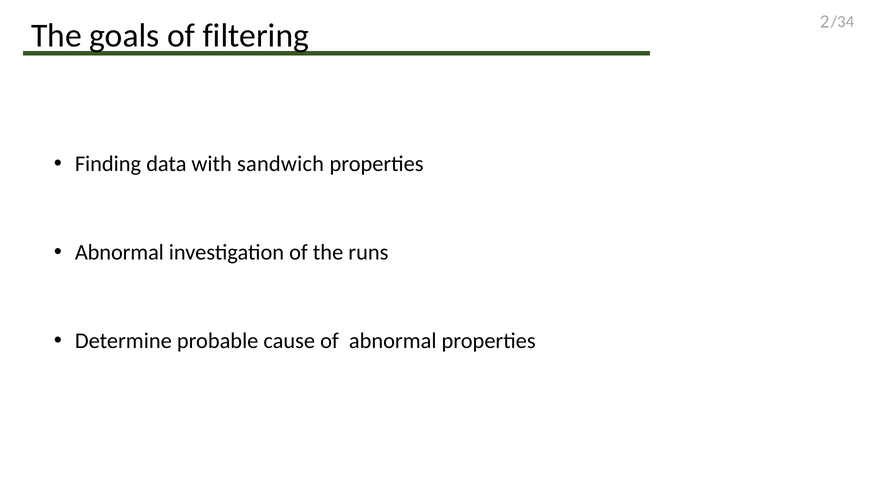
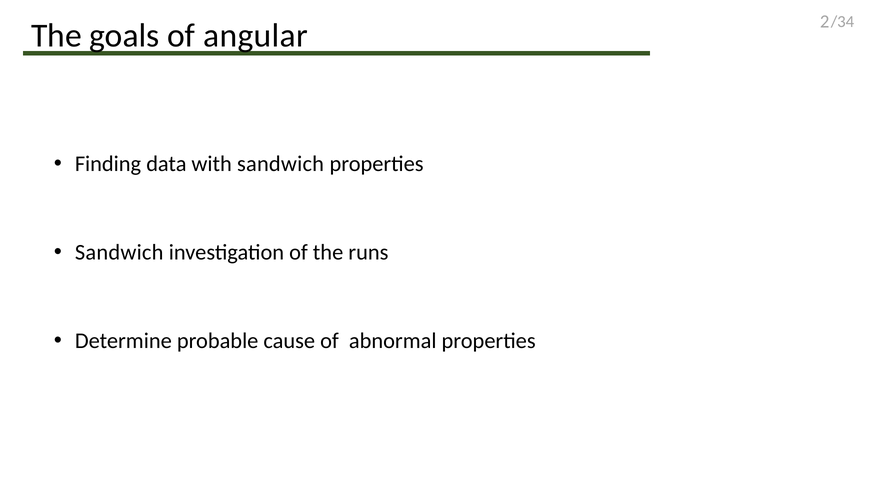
filtering: filtering -> angular
Abnormal at (119, 253): Abnormal -> Sandwich
